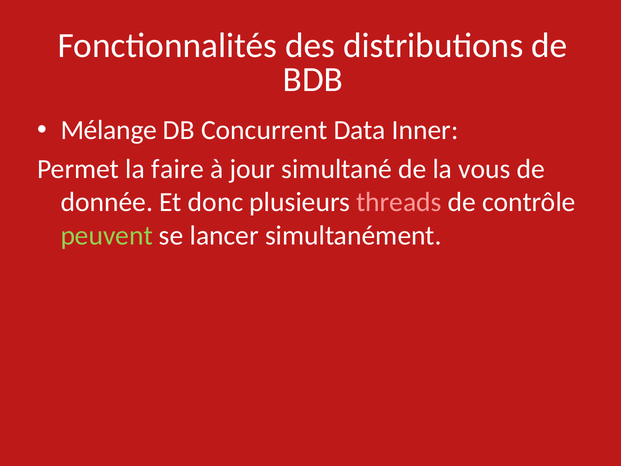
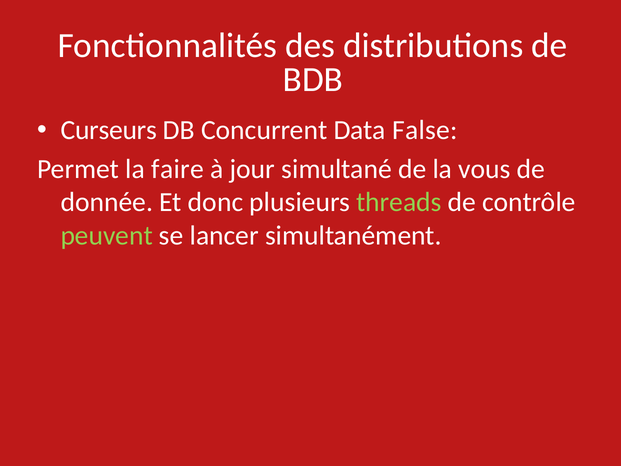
Mélange: Mélange -> Curseurs
Inner: Inner -> False
threads colour: pink -> light green
